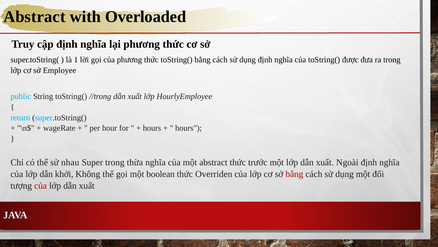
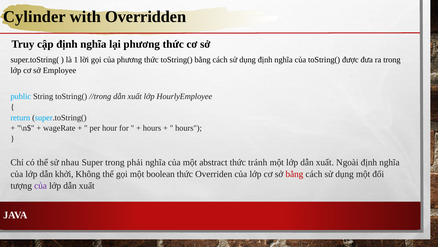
Abstract at (34, 17): Abstract -> Cylinder
Overloaded: Overloaded -> Overridden
thừa: thừa -> phải
trước: trước -> tránh
của at (41, 185) colour: red -> purple
